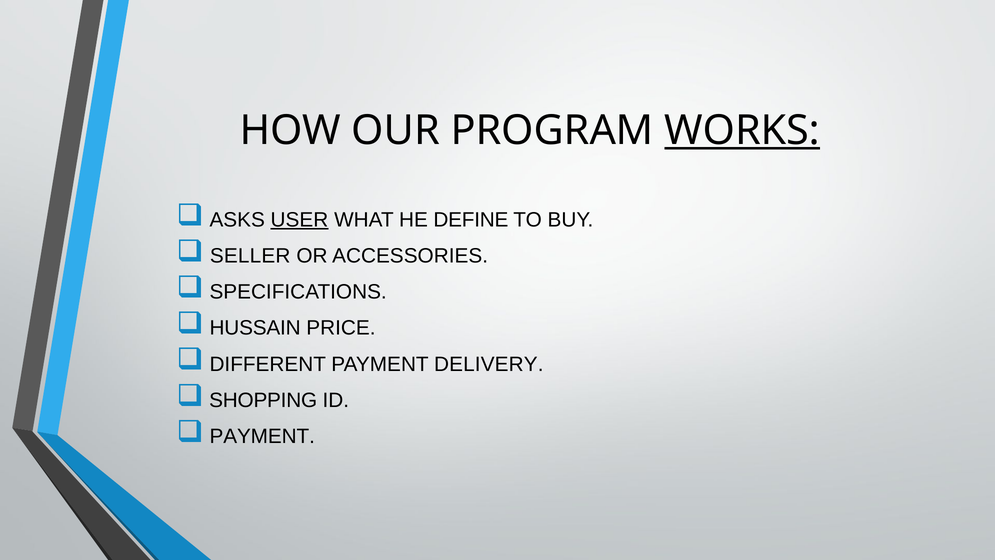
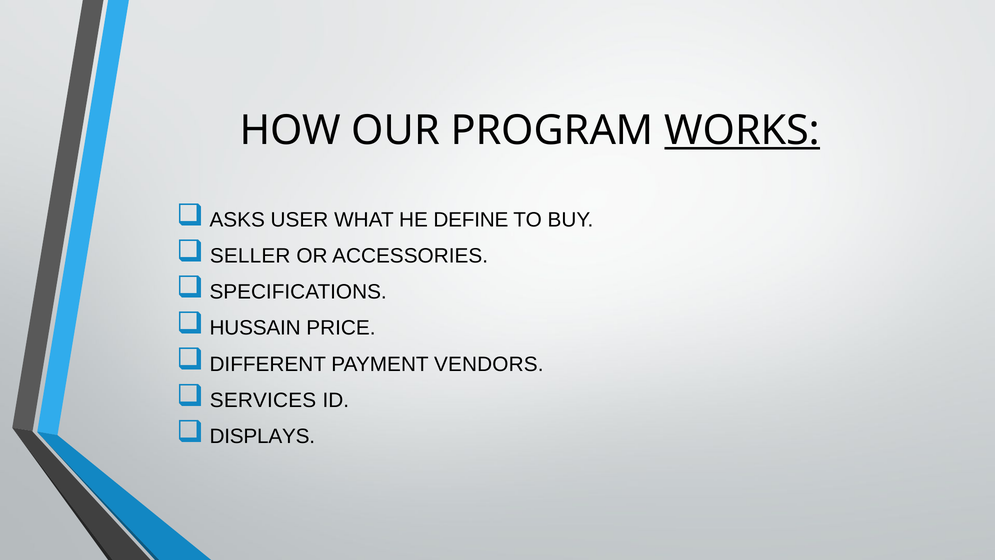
USER underline: present -> none
DELIVERY: DELIVERY -> VENDORS
SHOPPING: SHOPPING -> SERVICES
PAYMENT at (262, 436): PAYMENT -> DISPLAYS
